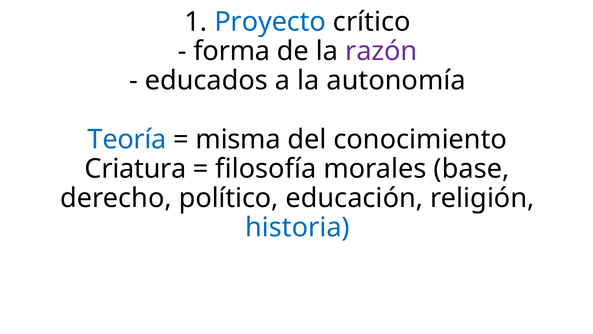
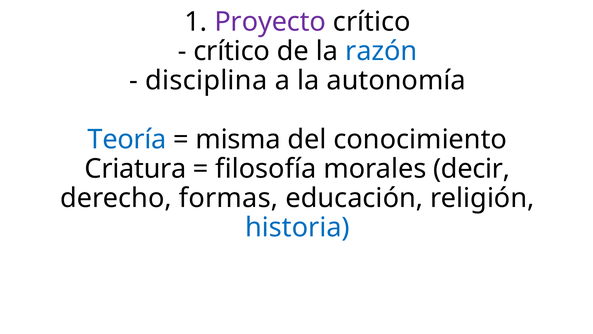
Proyecto colour: blue -> purple
forma at (232, 51): forma -> crítico
razón colour: purple -> blue
educados: educados -> disciplina
base: base -> decir
político: político -> formas
